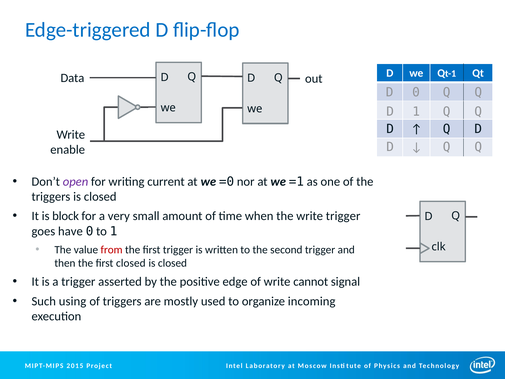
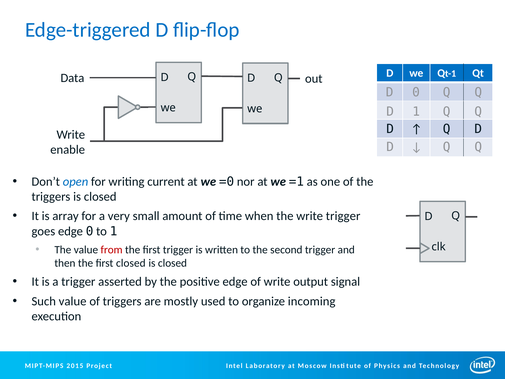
open colour: purple -> blue
block: block -> array
goes have: have -> edge
cannot: cannot -> output
Such using: using -> value
